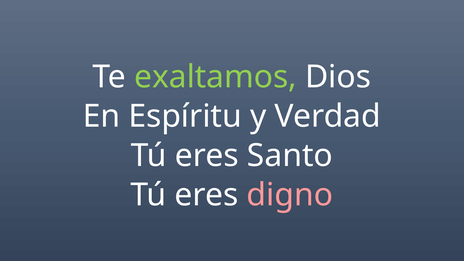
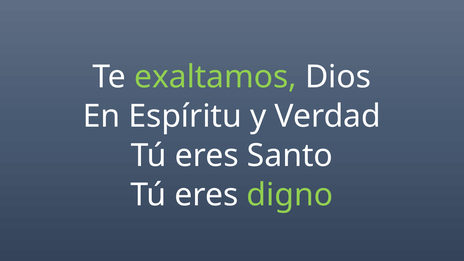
digno colour: pink -> light green
